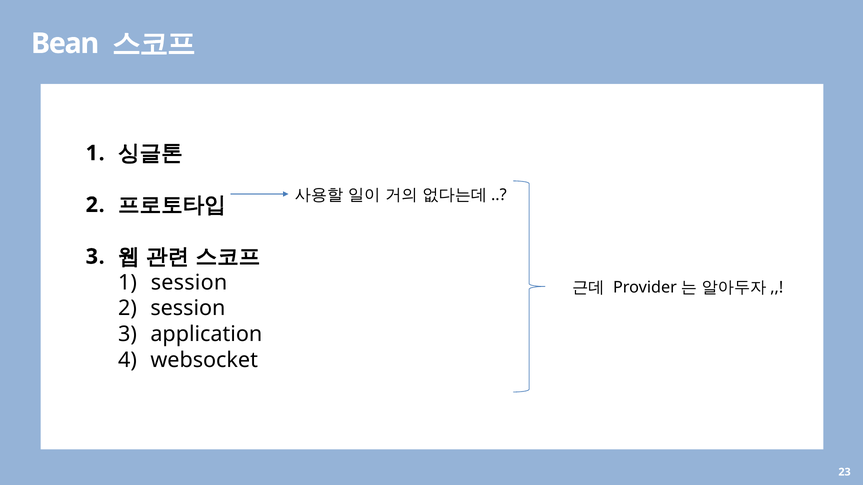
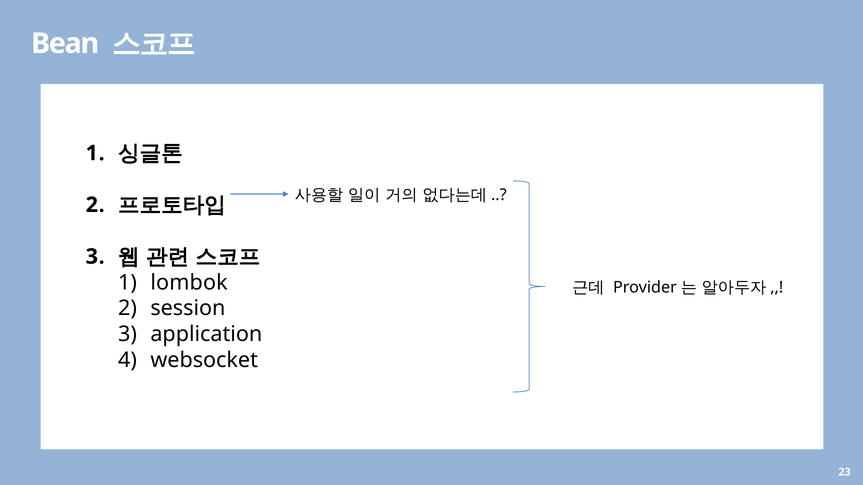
session at (189, 283): session -> lombok
